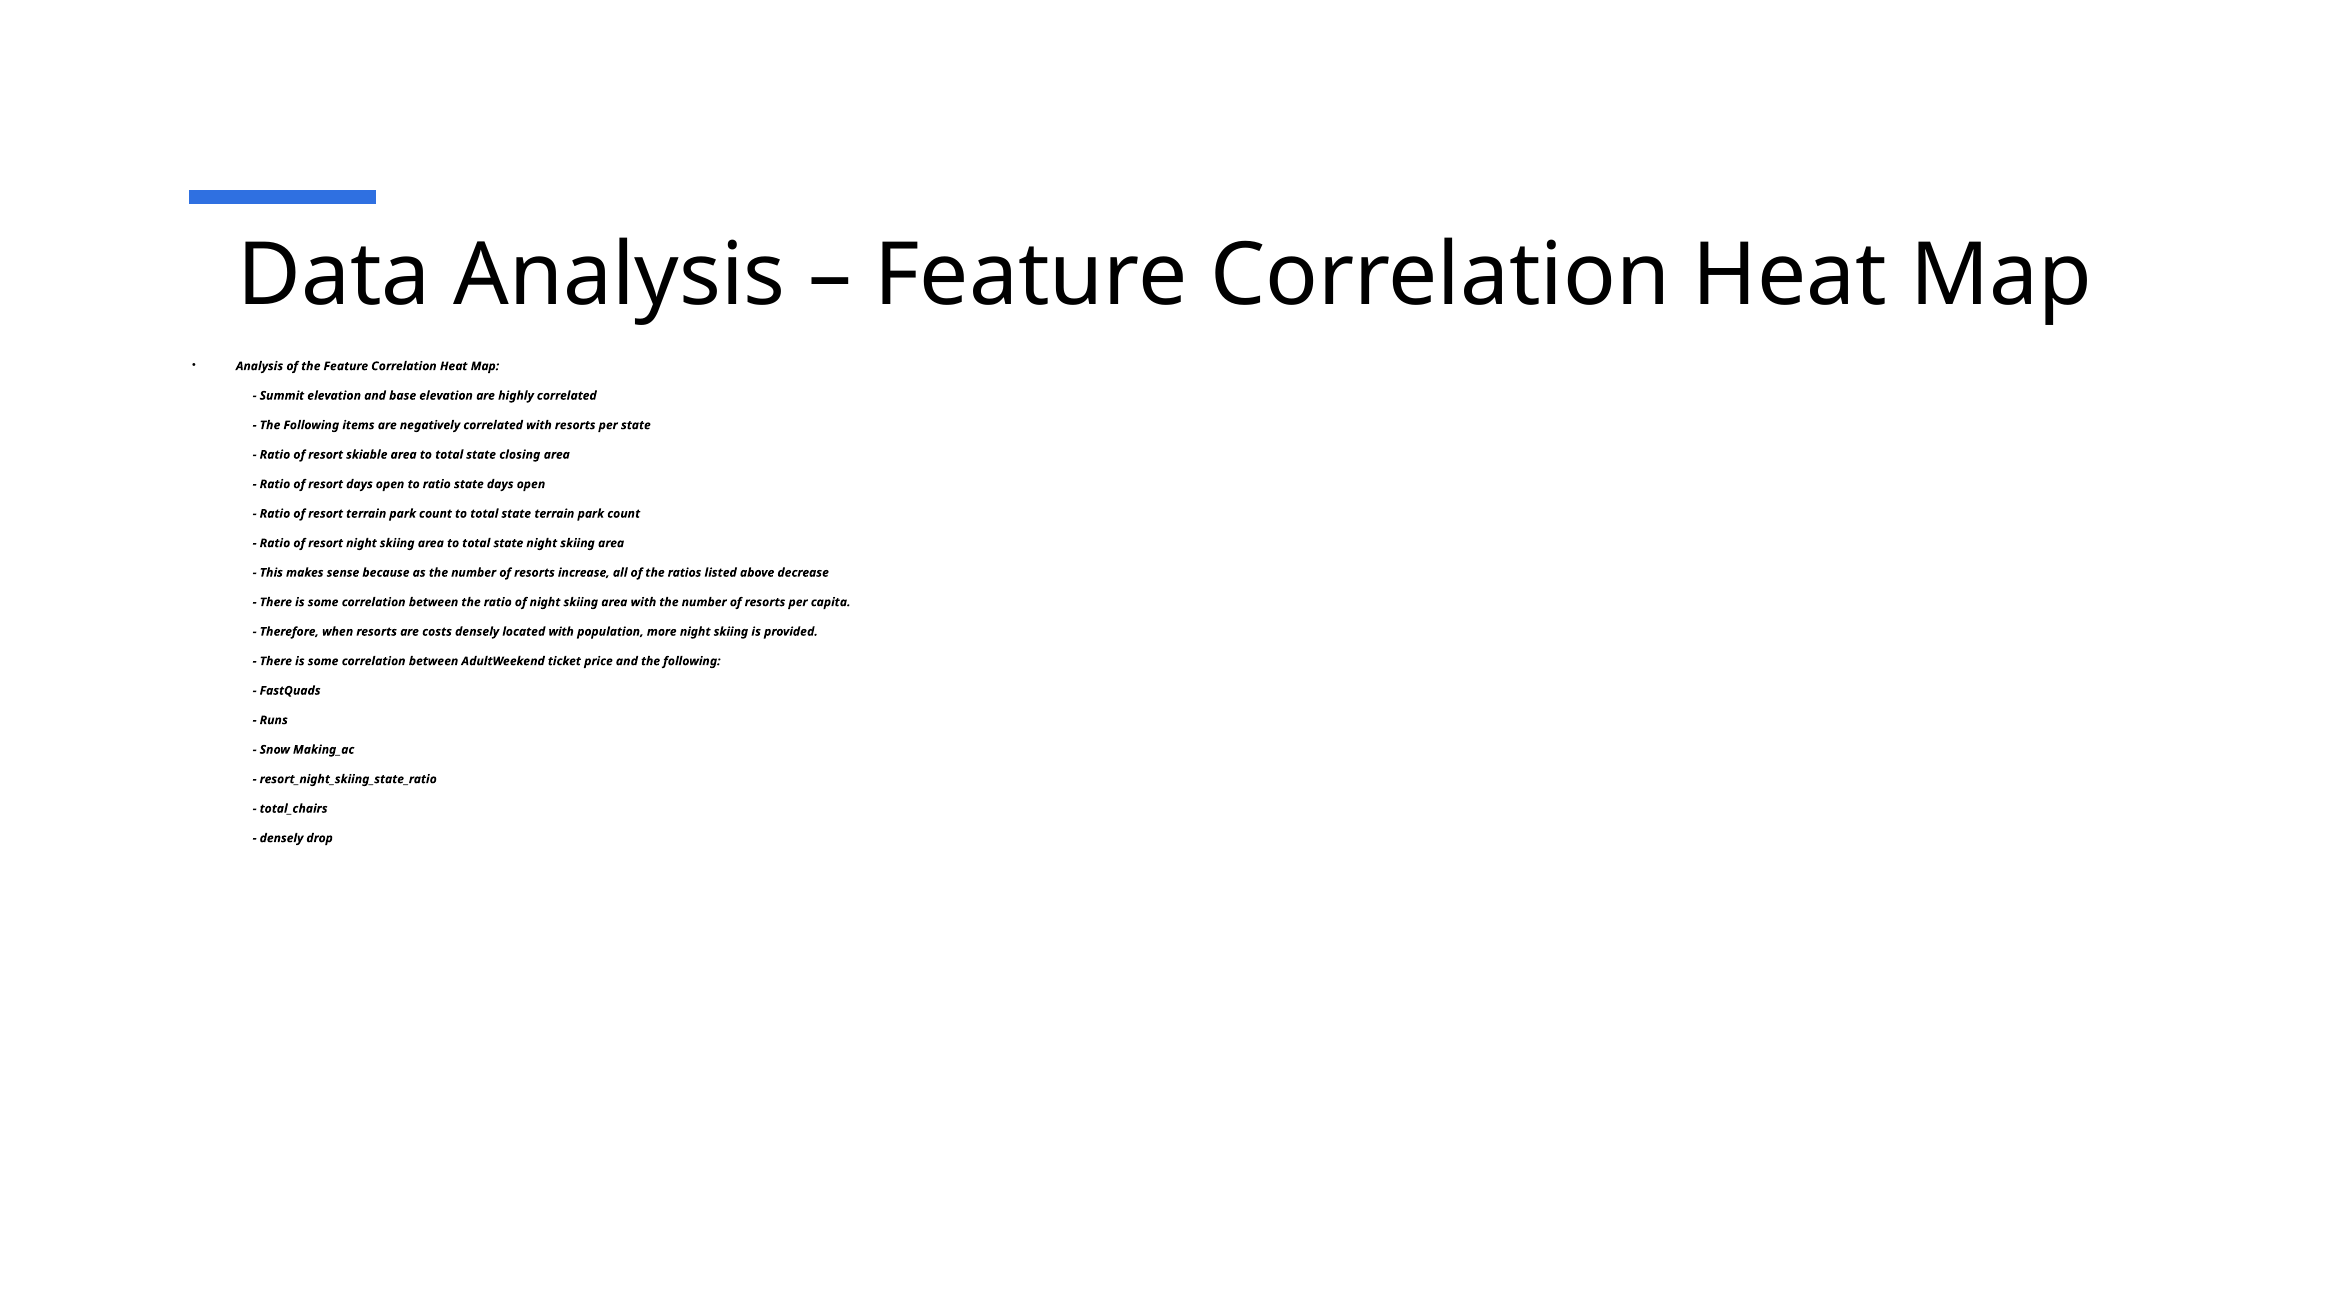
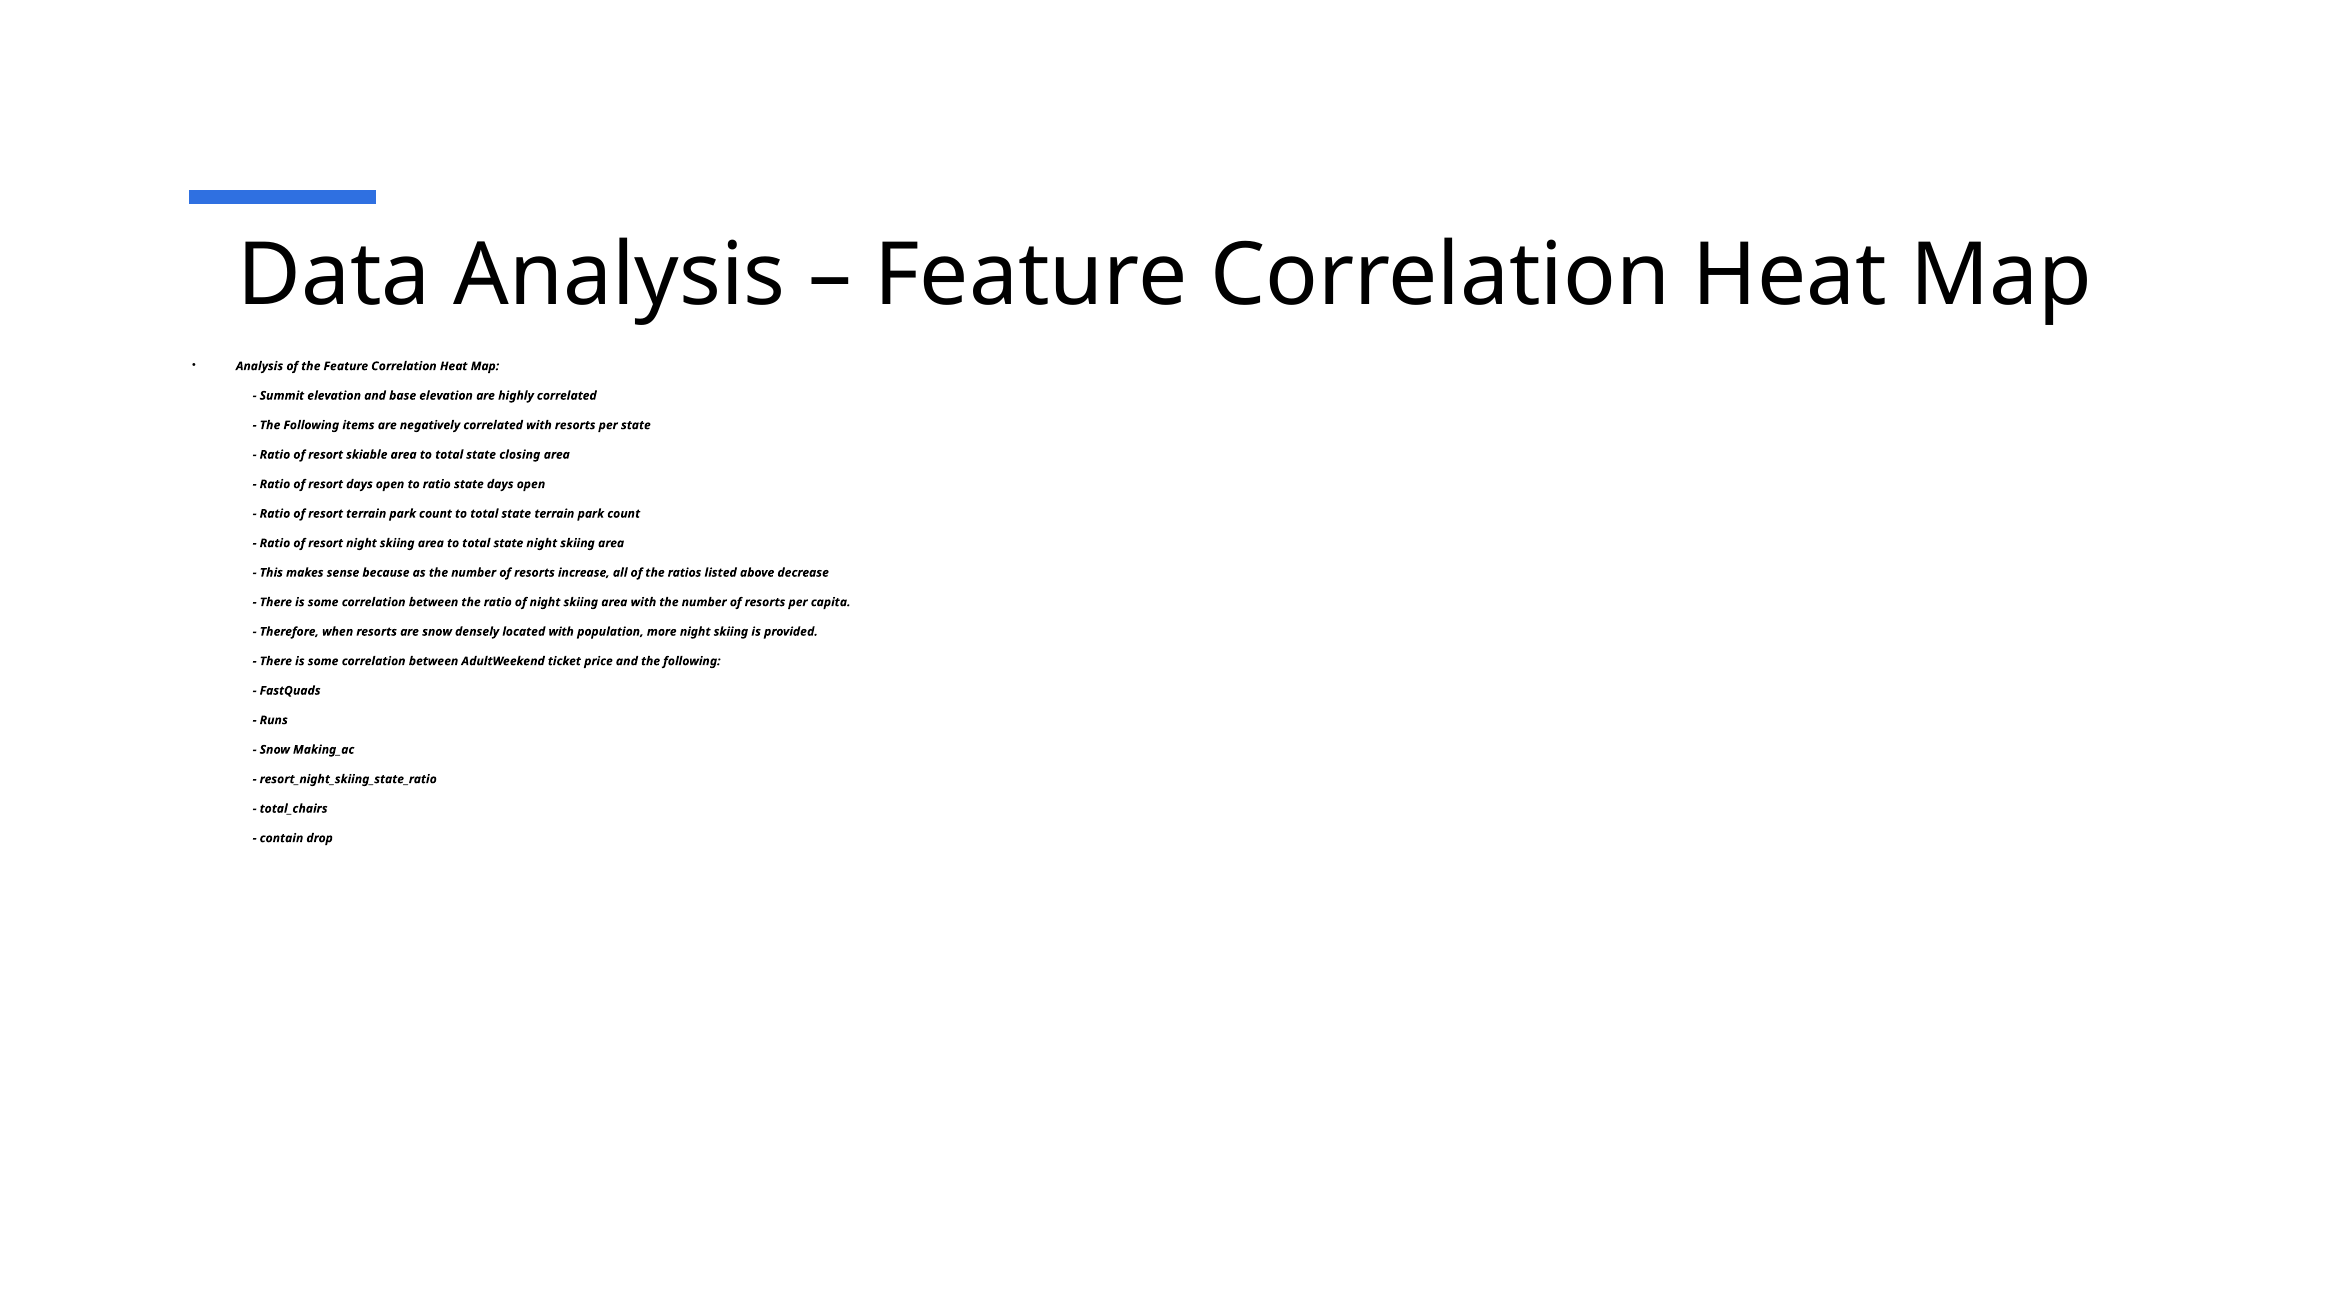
are costs: costs -> snow
densely at (282, 839): densely -> contain
